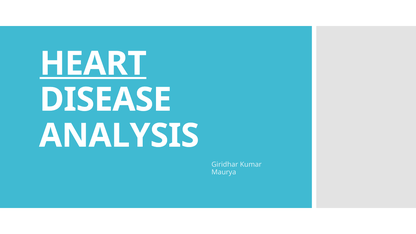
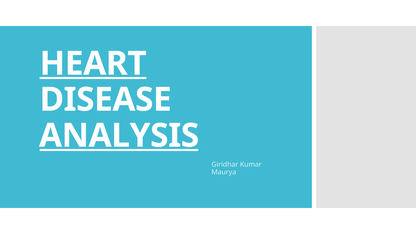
ANALYSIS underline: none -> present
